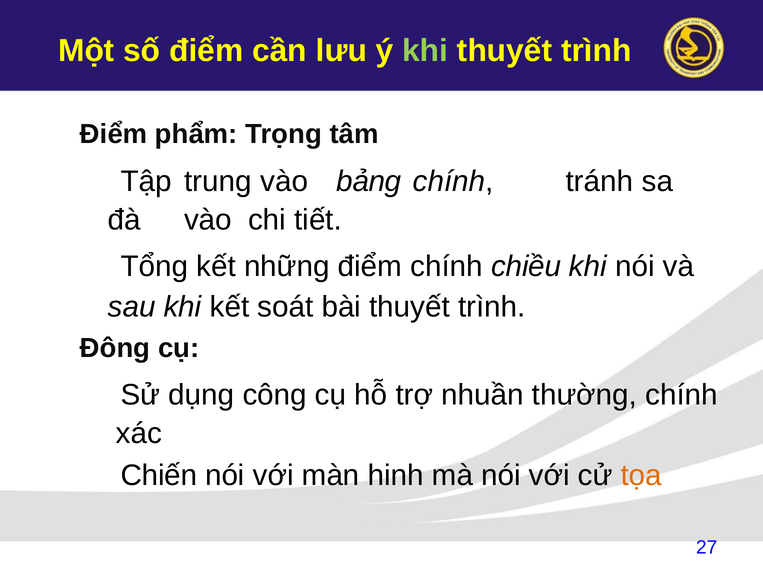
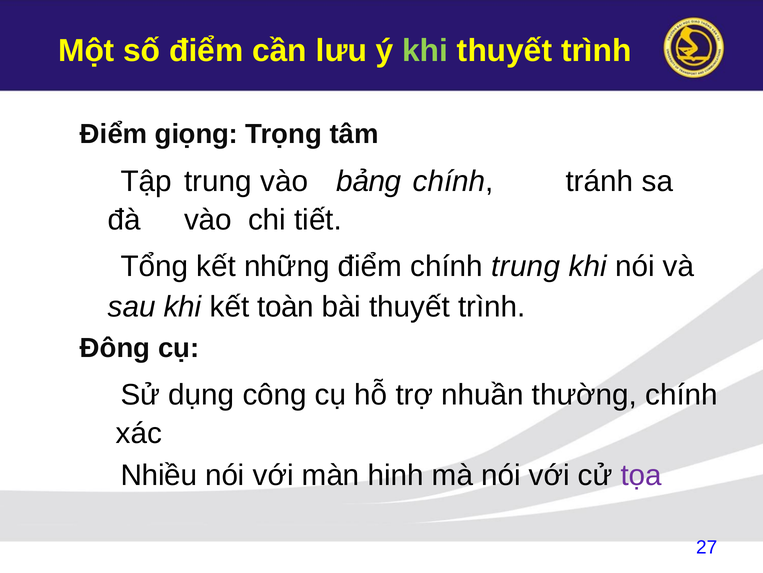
phẩm: phẩm -> giọng
chính chiều: chiều -> trung
soát: soát -> toàn
Chiến: Chiến -> Nhiều
tọa colour: orange -> purple
